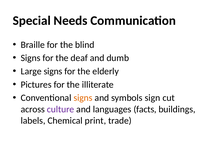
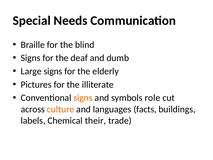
sign: sign -> role
culture colour: purple -> orange
print: print -> their
